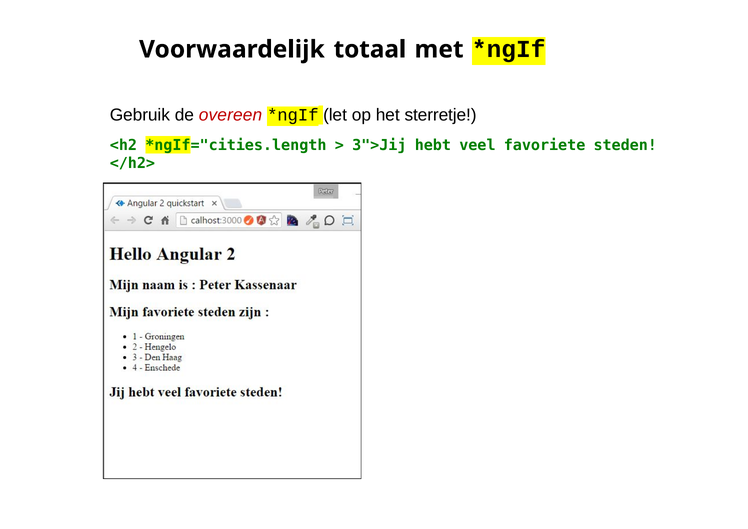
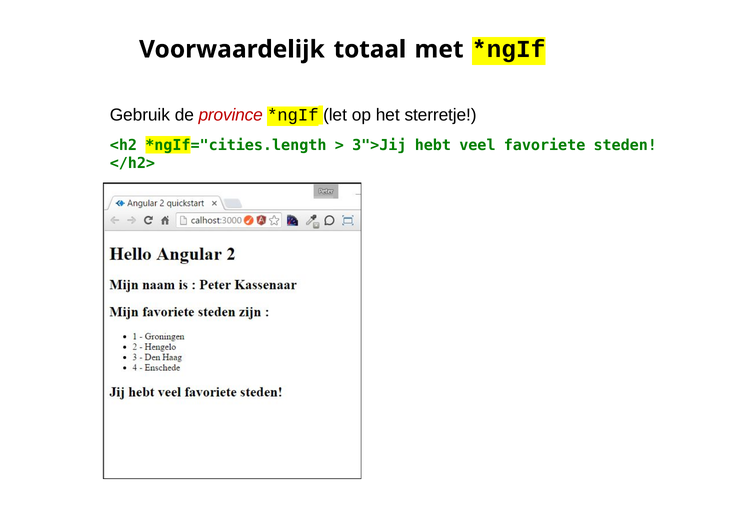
overeen: overeen -> province
